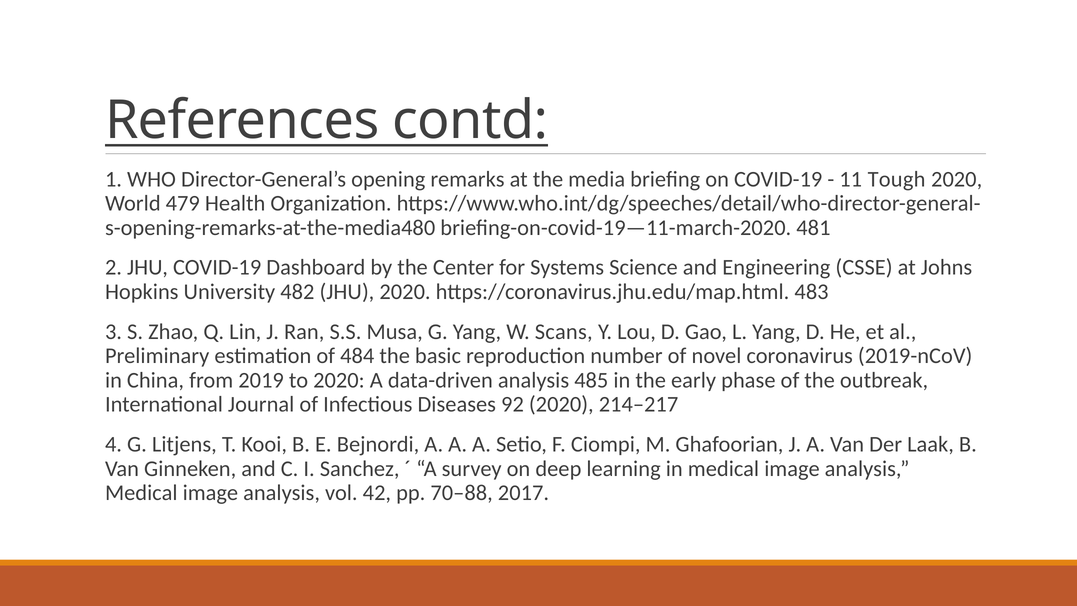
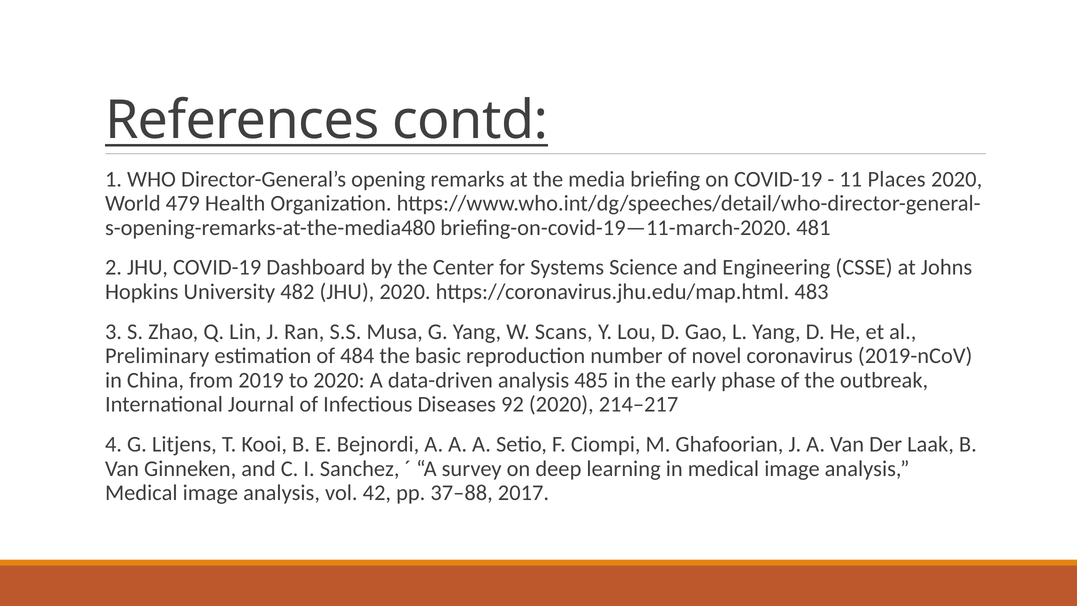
Tough: Tough -> Places
70–88: 70–88 -> 37–88
